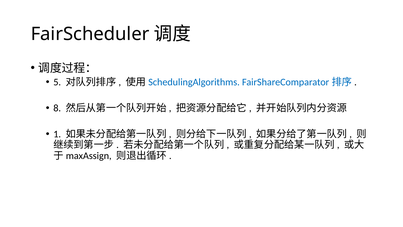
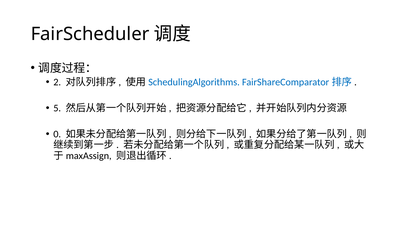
5: 5 -> 2
8: 8 -> 5
1: 1 -> 0
